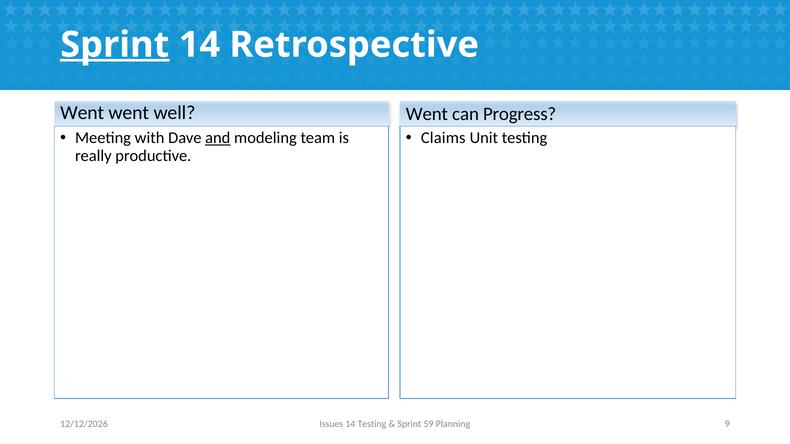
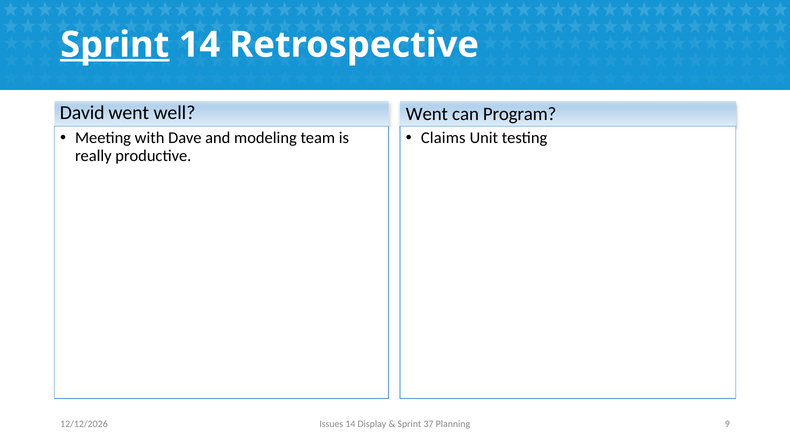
Went at (82, 113): Went -> David
Progress: Progress -> Program
and underline: present -> none
14 Testing: Testing -> Display
59: 59 -> 37
